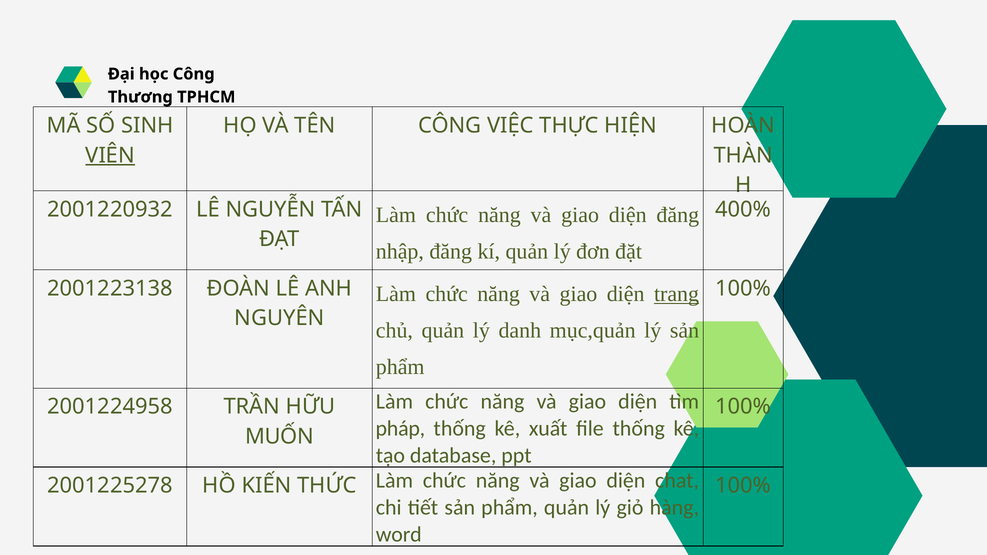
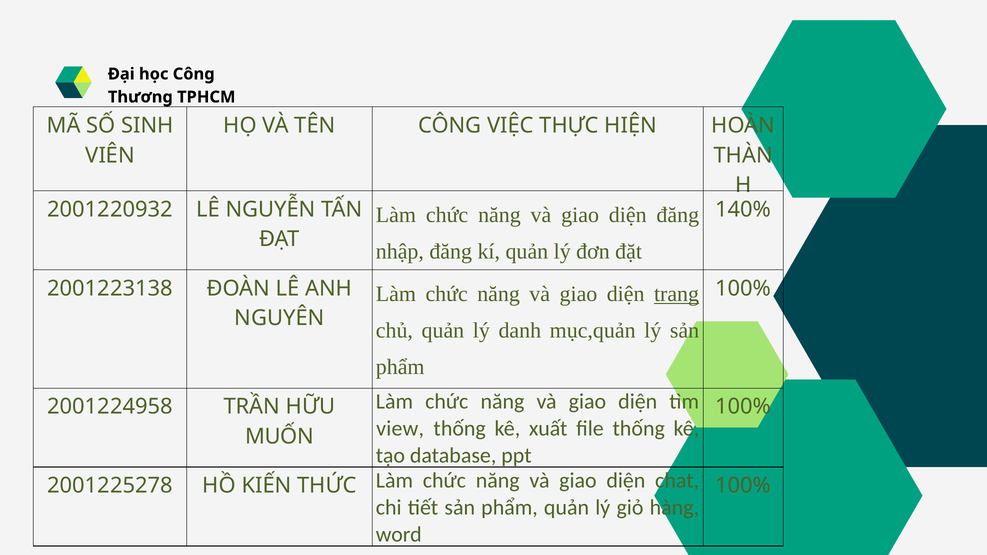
VIÊN underline: present -> none
400%: 400% -> 140%
pháp: pháp -> view
